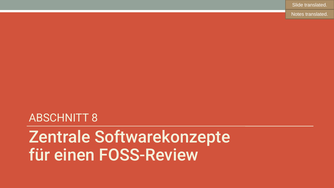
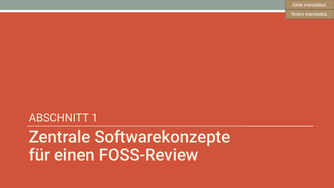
8: 8 -> 1
